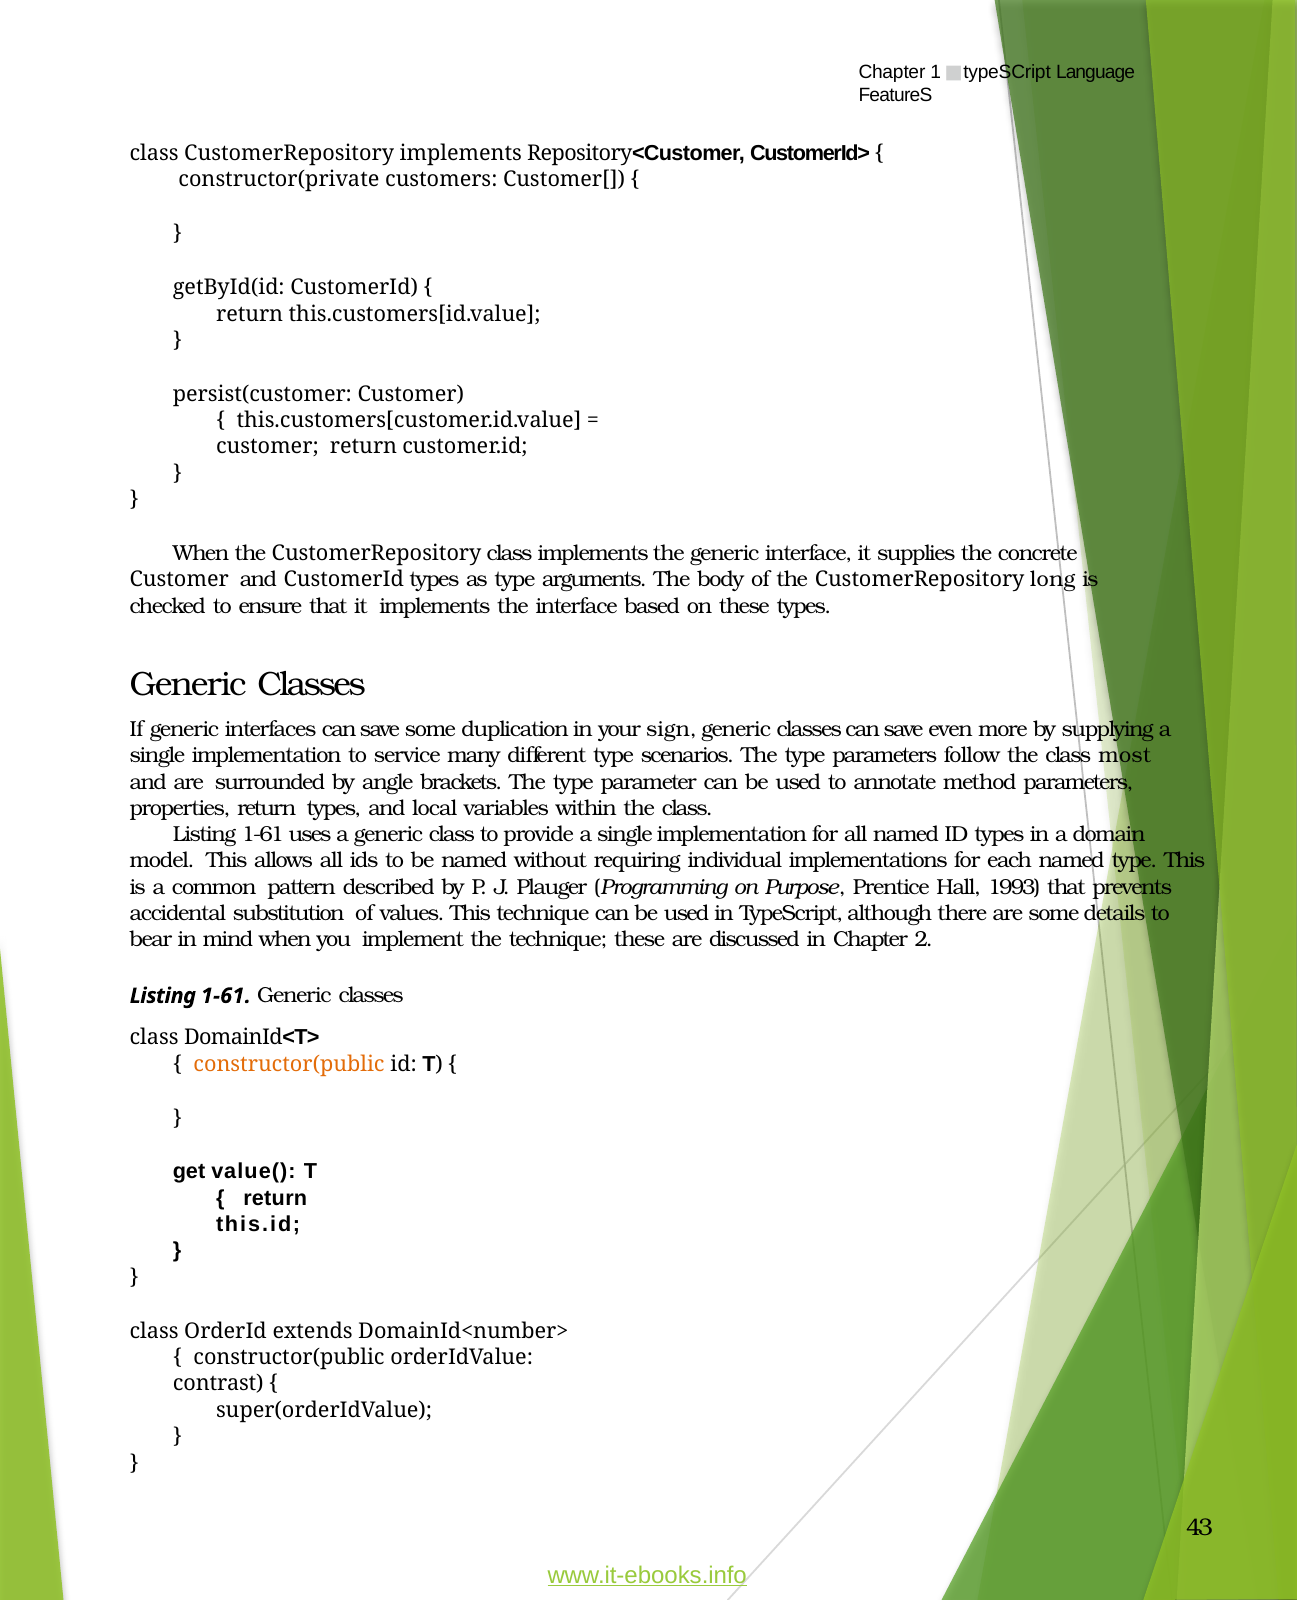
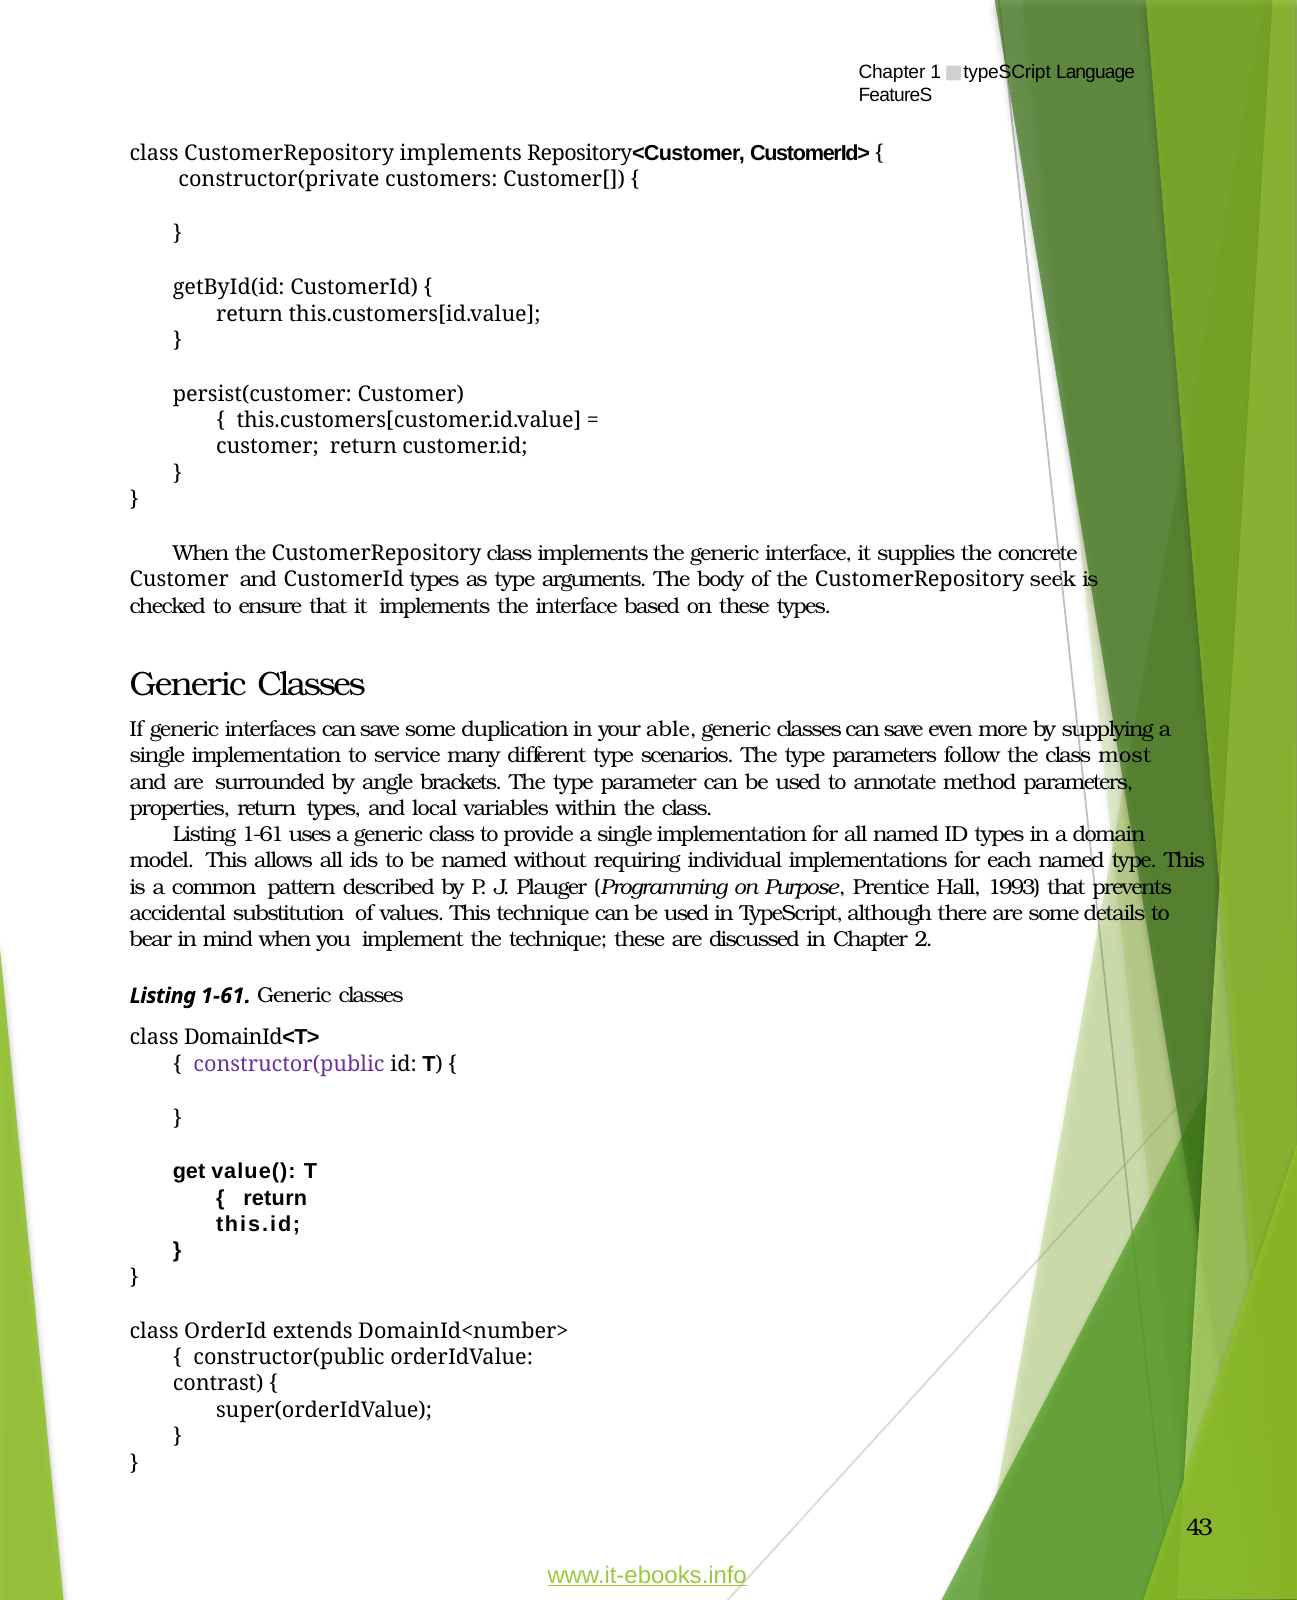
long: long -> seek
sign: sign -> able
constructor(public at (289, 1064) colour: orange -> purple
